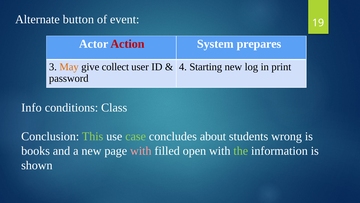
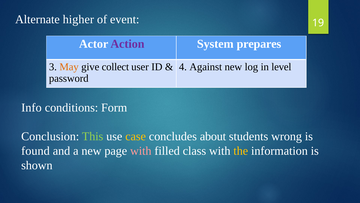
button: button -> higher
Action colour: red -> purple
Starting: Starting -> Against
print: print -> level
Class: Class -> Form
case colour: light green -> yellow
books: books -> found
open: open -> class
the colour: light green -> yellow
